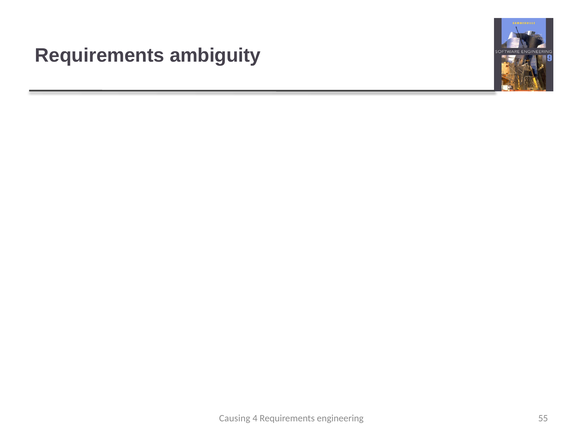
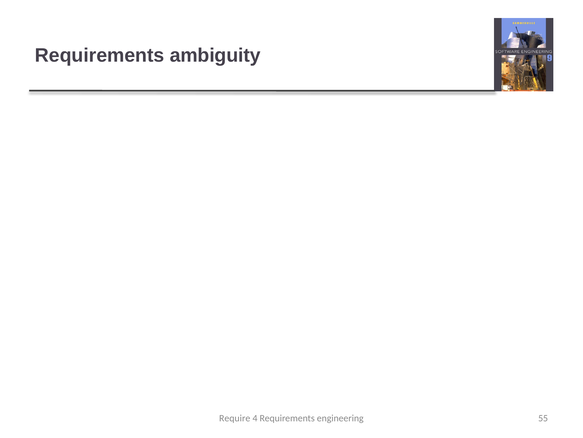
Causing: Causing -> Require
